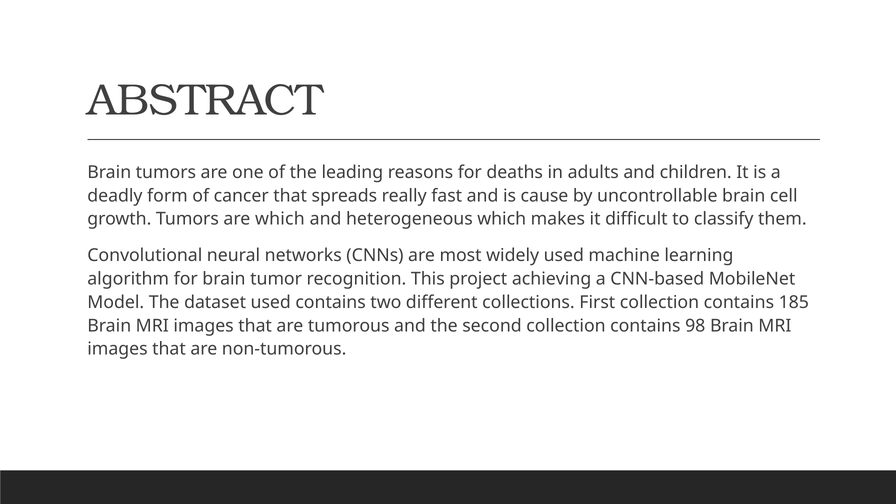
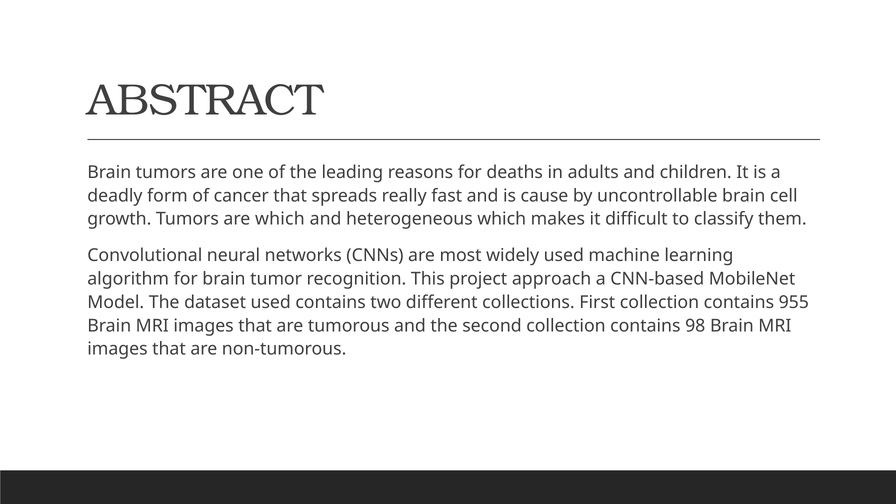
achieving: achieving -> approach
185: 185 -> 955
